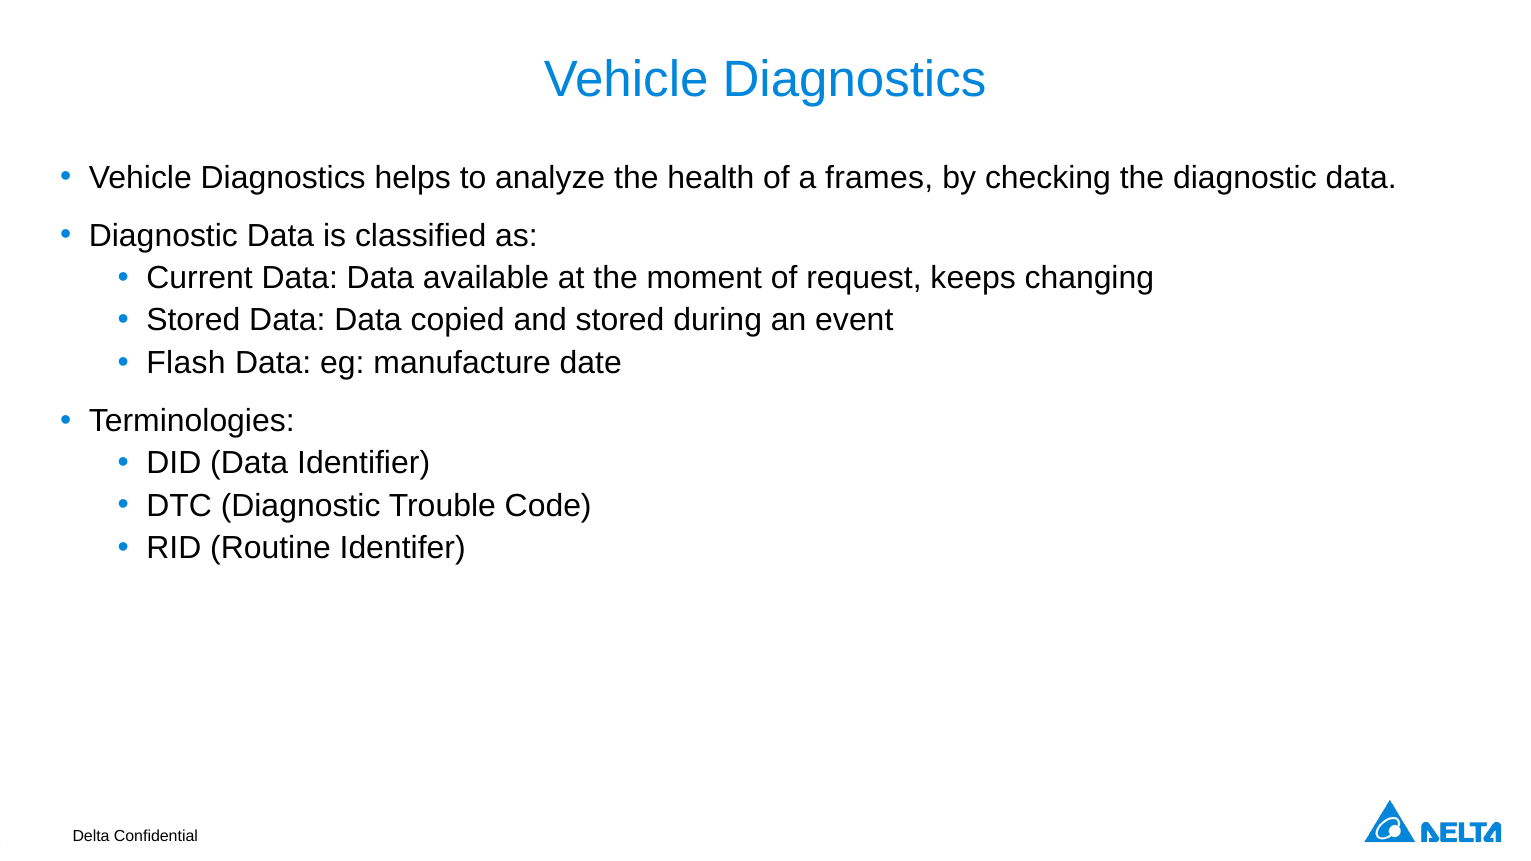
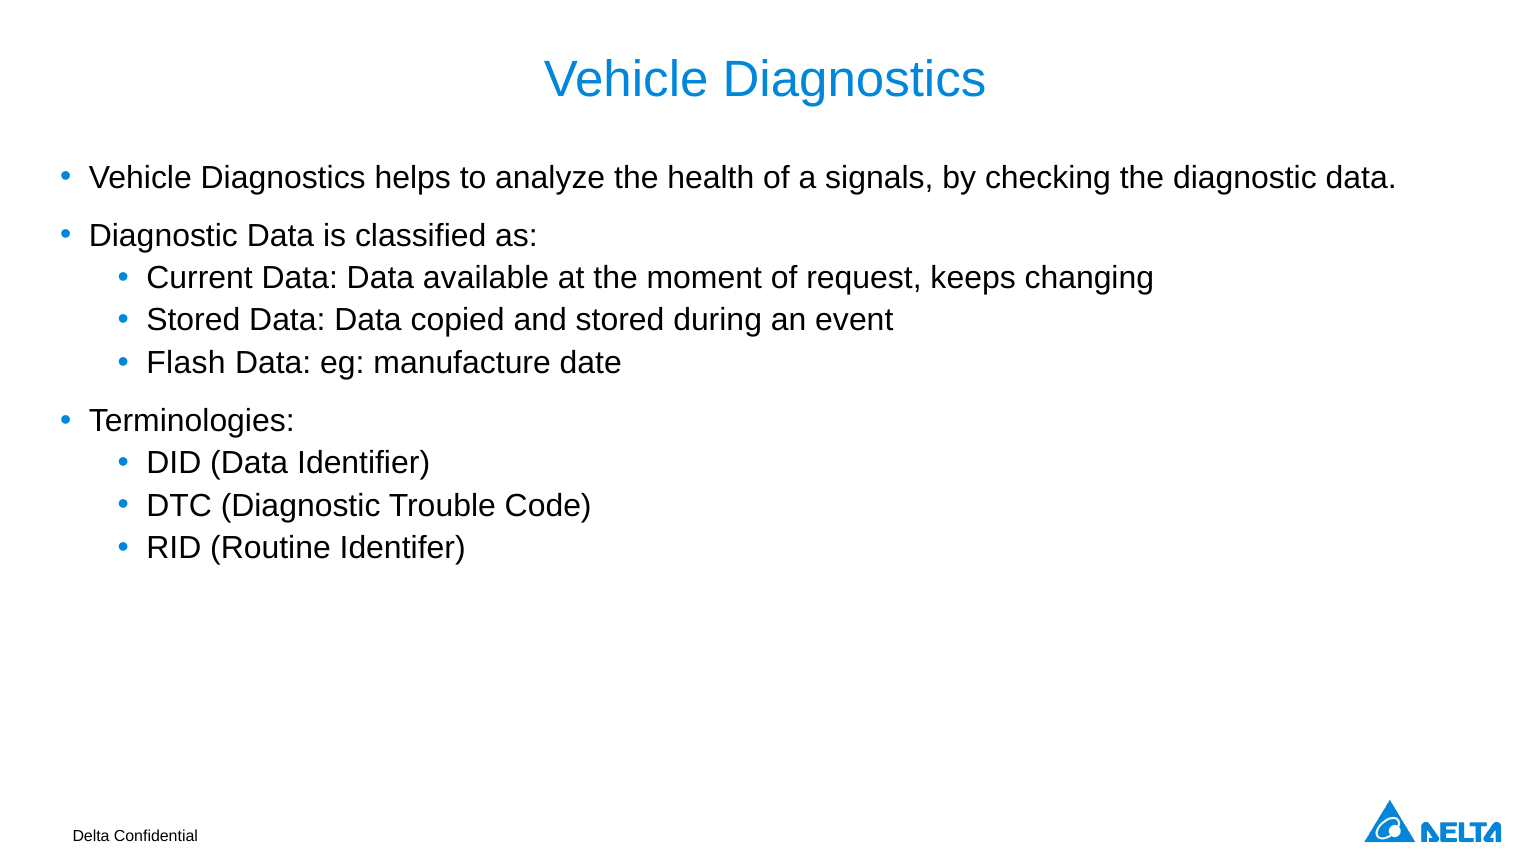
frames: frames -> signals
